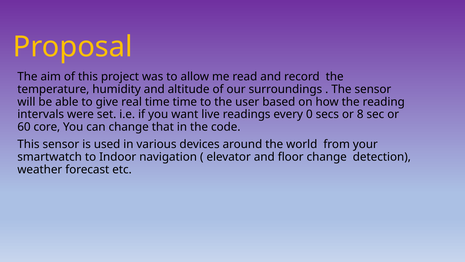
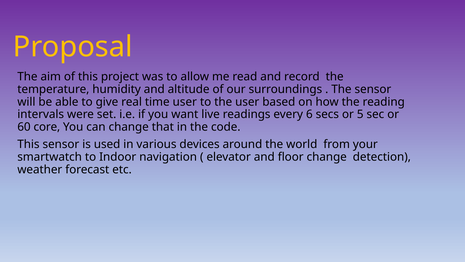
time time: time -> user
0: 0 -> 6
8: 8 -> 5
